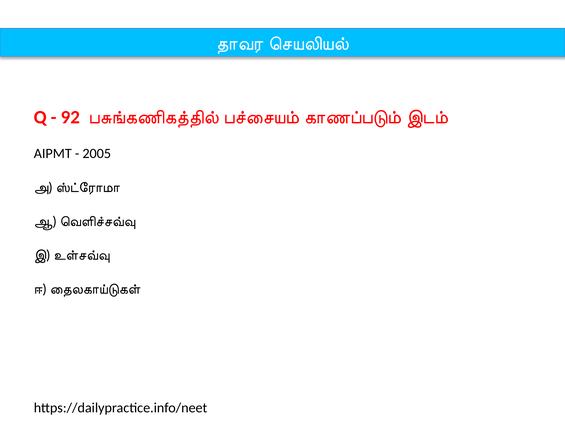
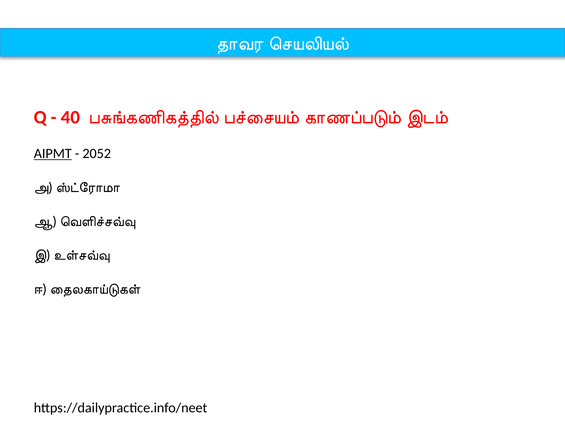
92: 92 -> 40
AIPMT underline: none -> present
2005: 2005 -> 2052
